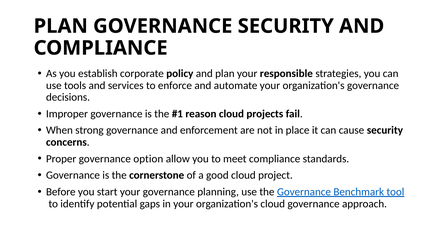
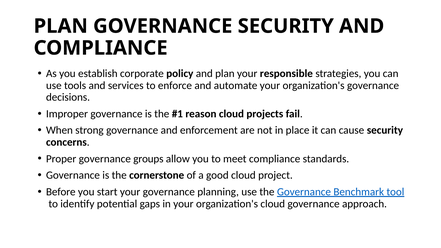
option: option -> groups
